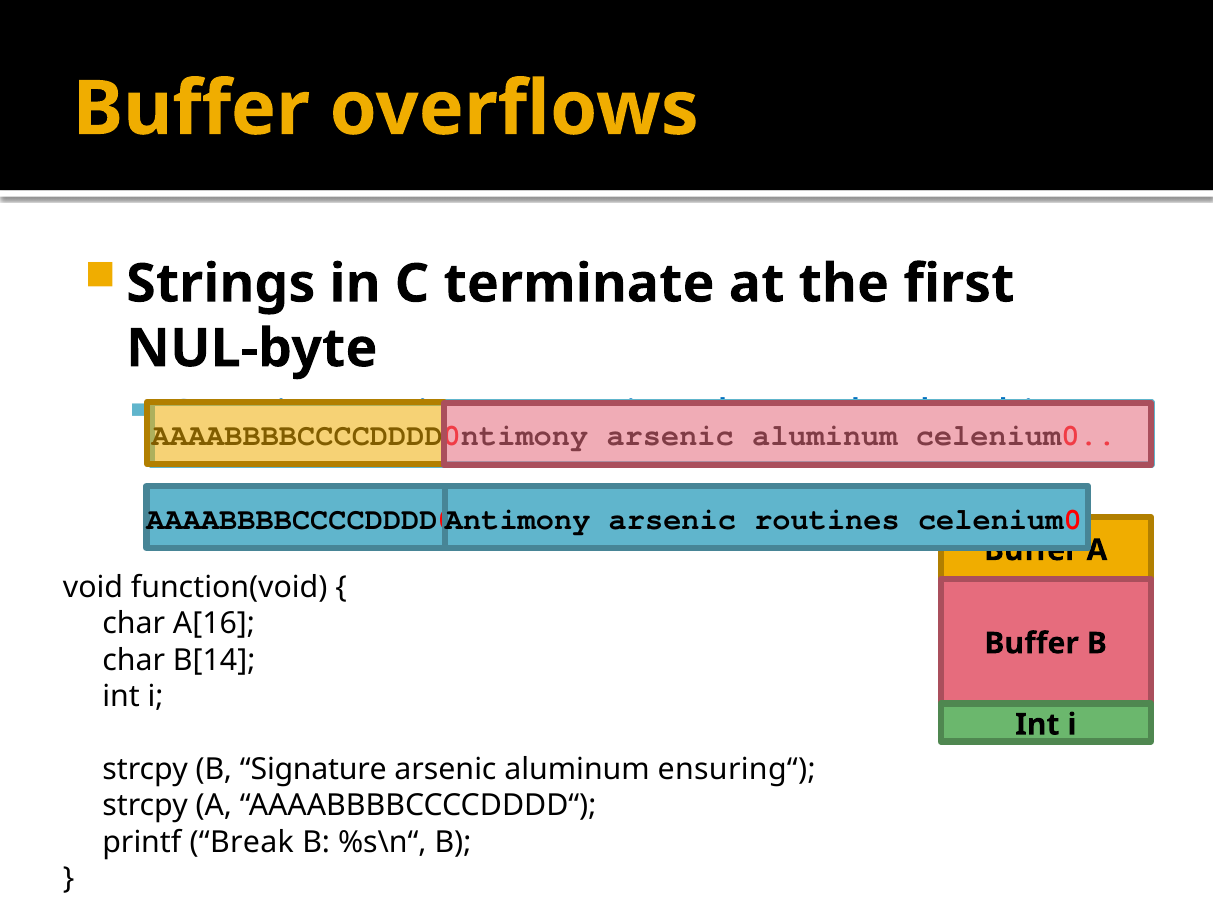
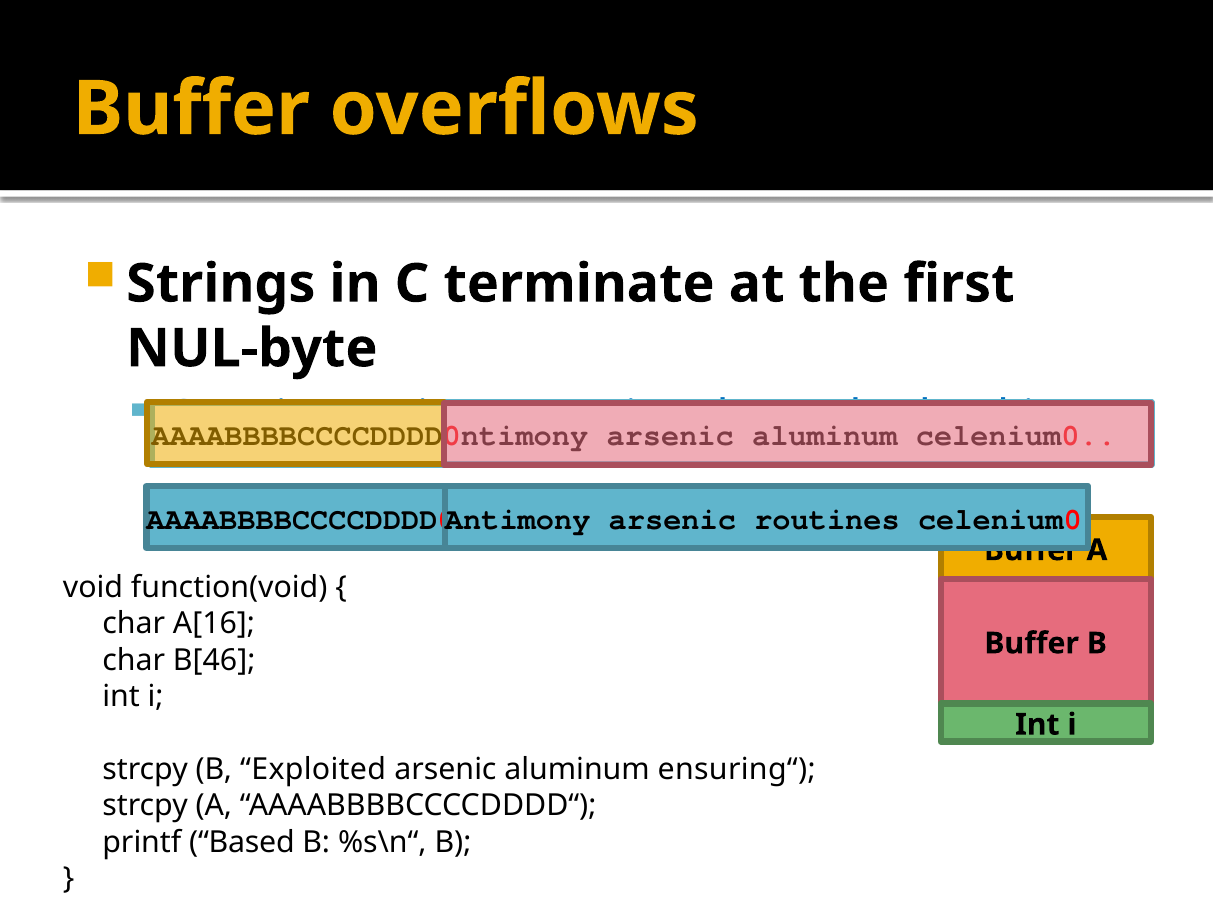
B[14: B[14 -> B[46
Signature: Signature -> Exploited
Break: Break -> Based
